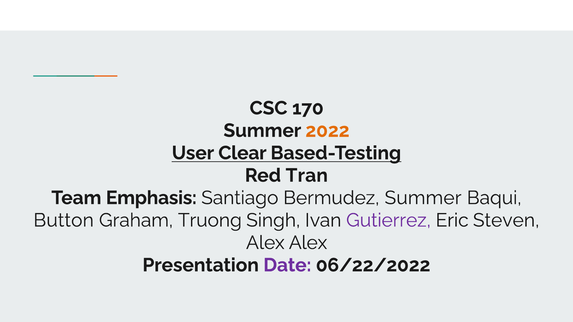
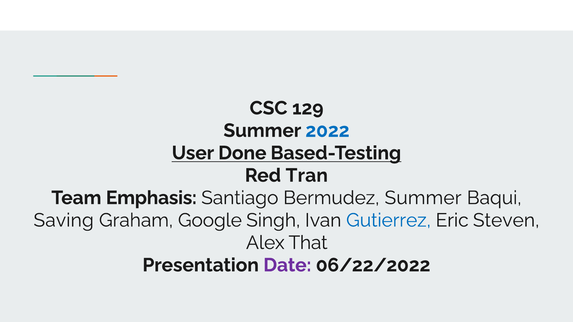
170: 170 -> 129
2022 colour: orange -> blue
Clear: Clear -> Done
Button: Button -> Saving
Truong: Truong -> Google
Gutierrez colour: purple -> blue
Alex Alex: Alex -> That
